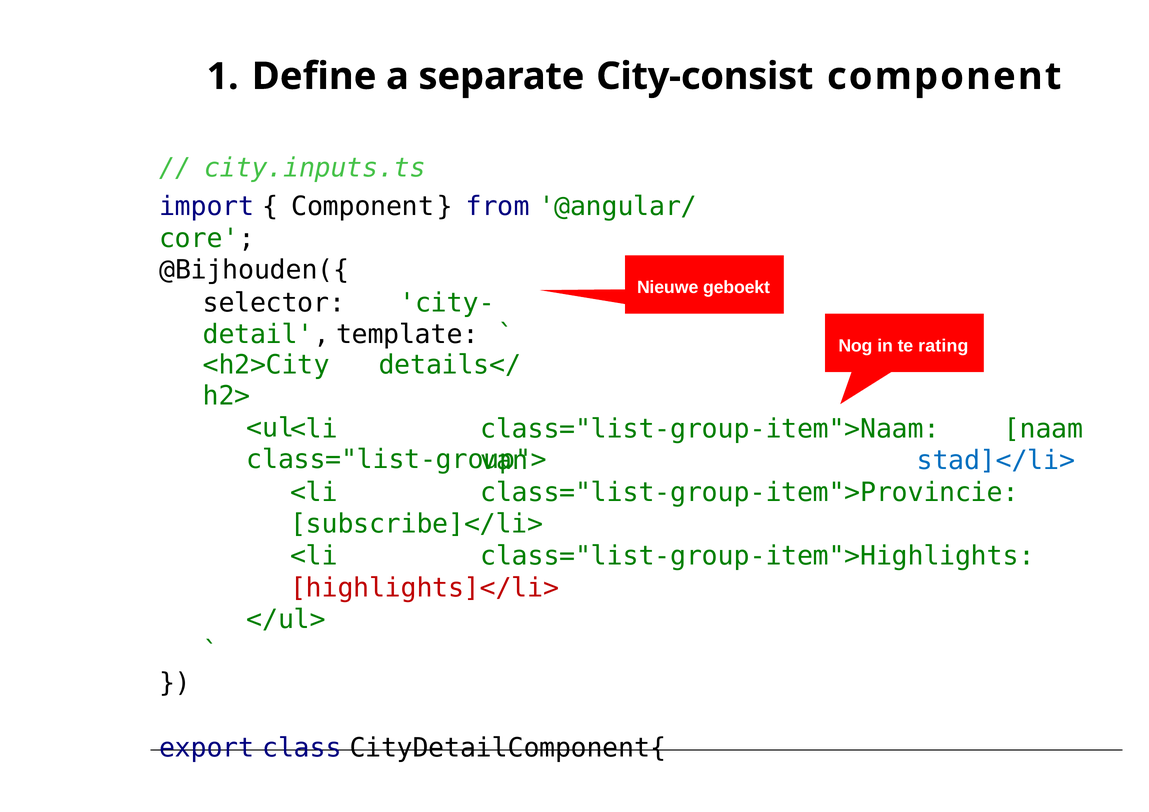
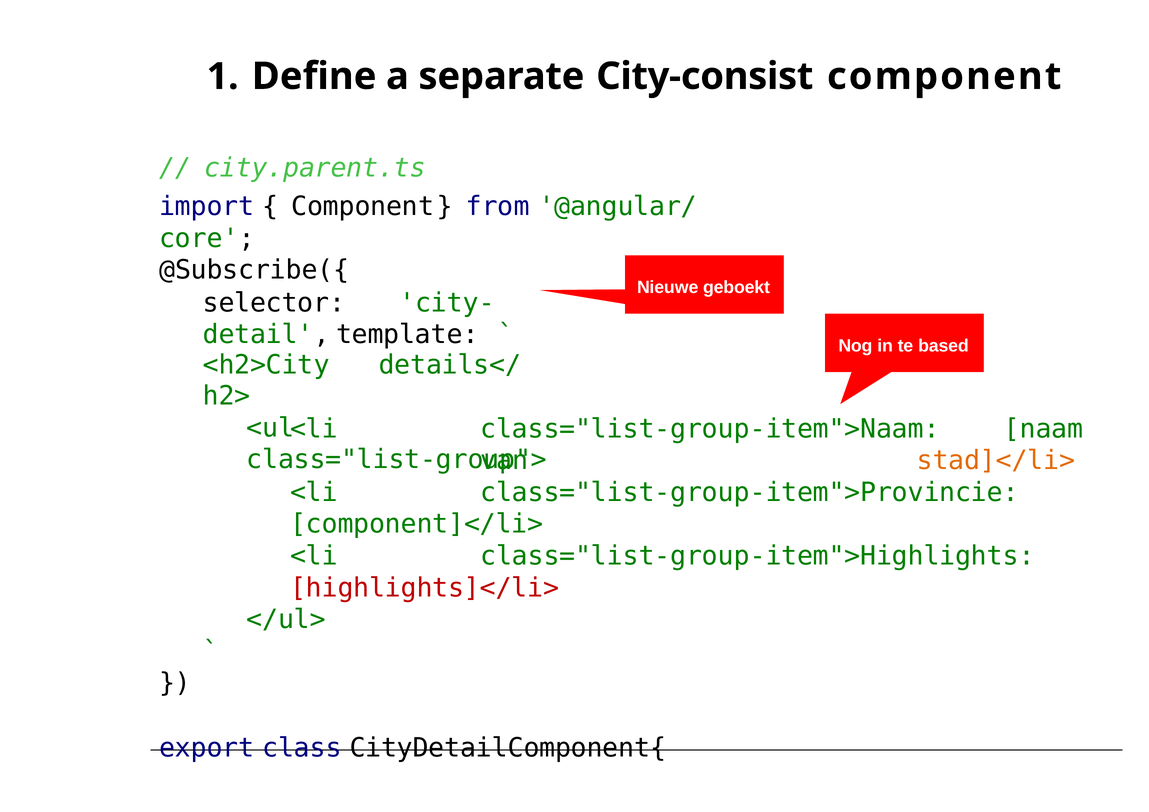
city.inputs.ts: city.inputs.ts -> city.parent.ts
@Bijhouden({: @Bijhouden({ -> @Subscribe({
rating: rating -> based
stad]</li> colour: blue -> orange
subscribe]</li>: subscribe]</li> -> component]</li>
